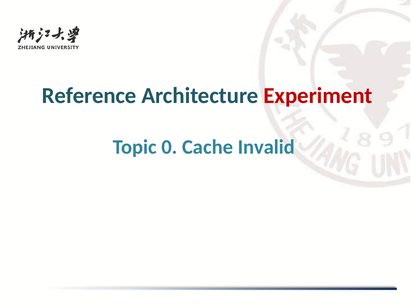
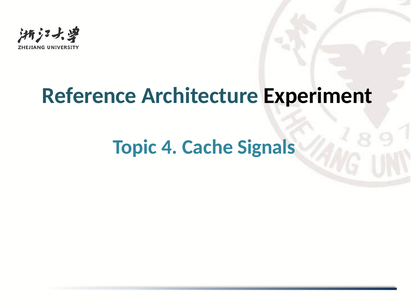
Experiment colour: red -> black
0: 0 -> 4
Invalid: Invalid -> Signals
